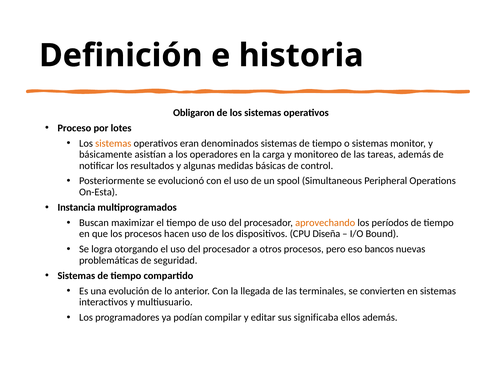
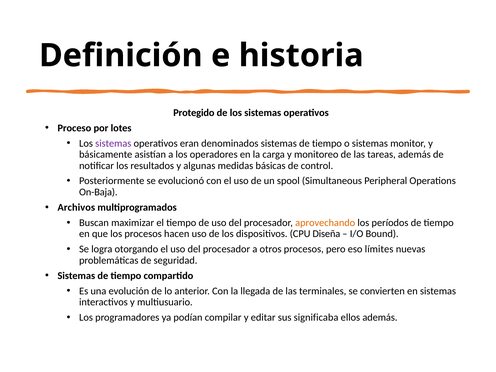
Obligaron: Obligaron -> Protegido
sistemas at (113, 143) colour: orange -> purple
On-Esta: On-Esta -> On-Baja
Instancia: Instancia -> Archivos
bancos: bancos -> límites
